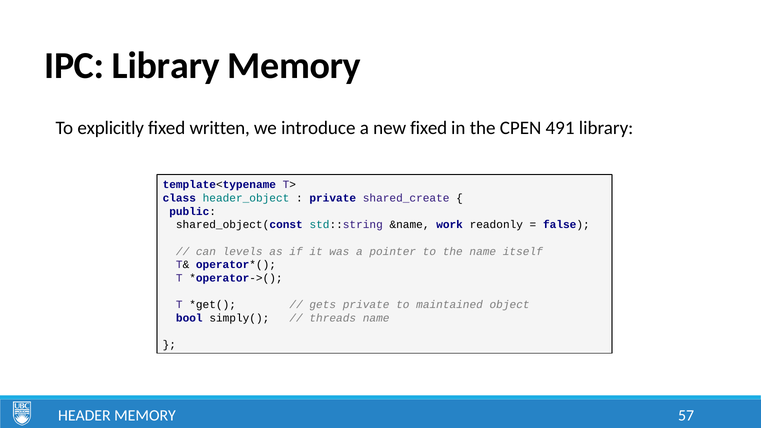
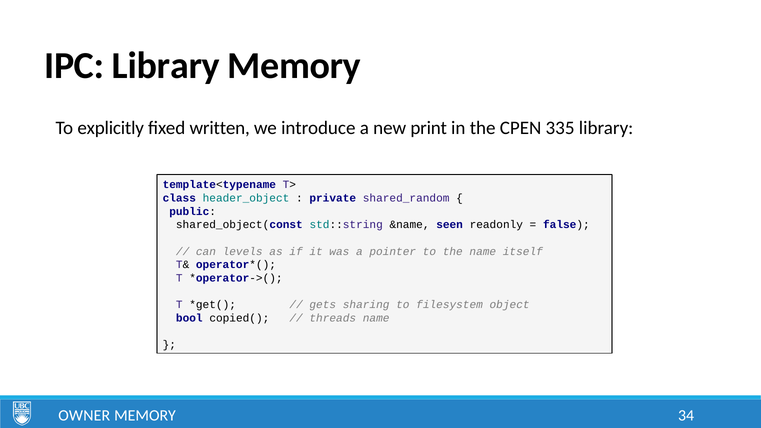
new fixed: fixed -> print
491: 491 -> 335
shared_create: shared_create -> shared_random
work: work -> seen
gets private: private -> sharing
maintained: maintained -> filesystem
simply(: simply( -> copied(
HEADER: HEADER -> OWNER
57: 57 -> 34
